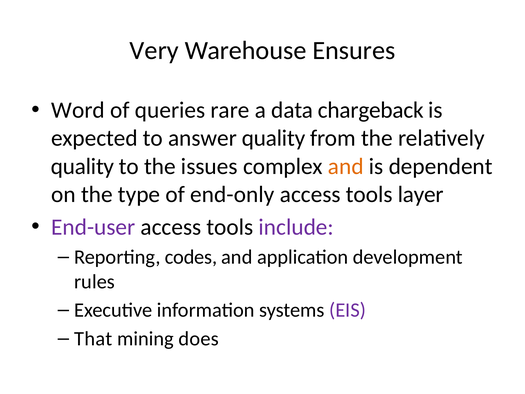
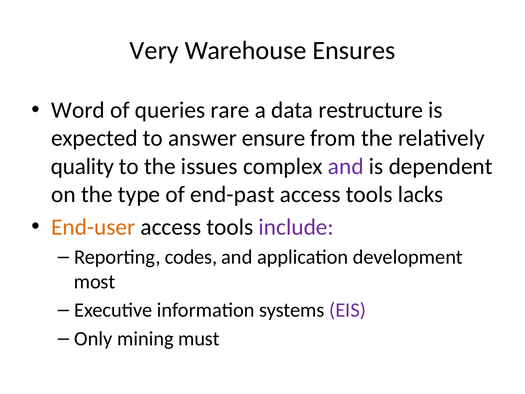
chargeback: chargeback -> restructure
answer quality: quality -> ensure
and at (346, 166) colour: orange -> purple
end-only: end-only -> end-past
layer: layer -> lacks
End-user colour: purple -> orange
rules: rules -> most
That: That -> Only
does: does -> must
